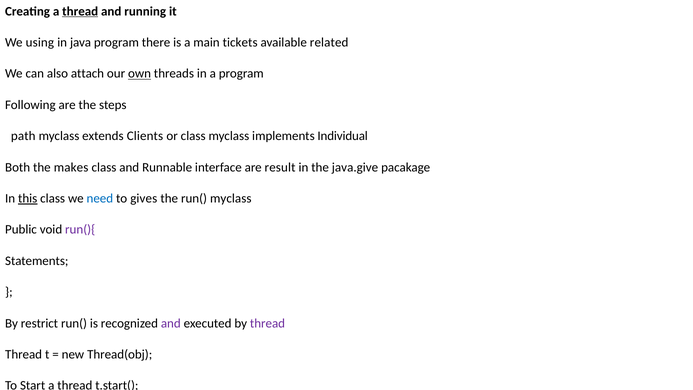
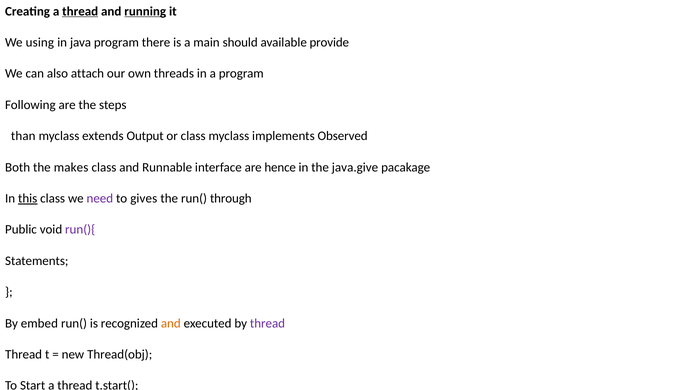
running underline: none -> present
tickets: tickets -> should
related: related -> provide
own underline: present -> none
path: path -> than
Clients: Clients -> Output
Individual: Individual -> Observed
result: result -> hence
need colour: blue -> purple
run( myclass: myclass -> through
restrict: restrict -> embed
and at (171, 323) colour: purple -> orange
